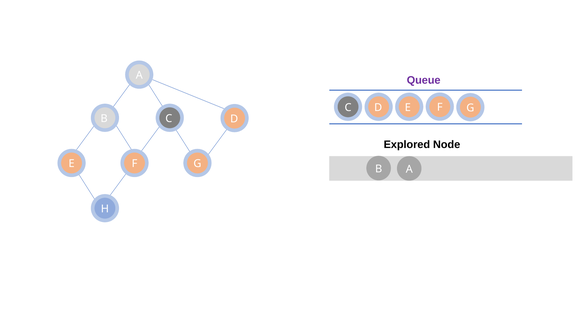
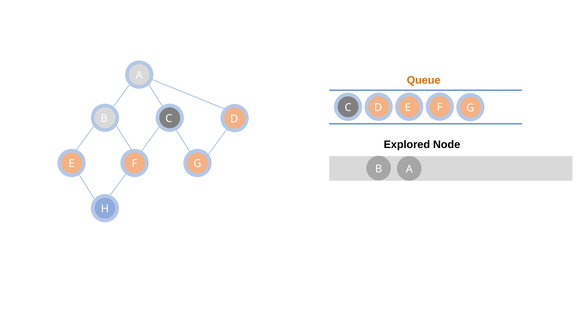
Queue colour: purple -> orange
